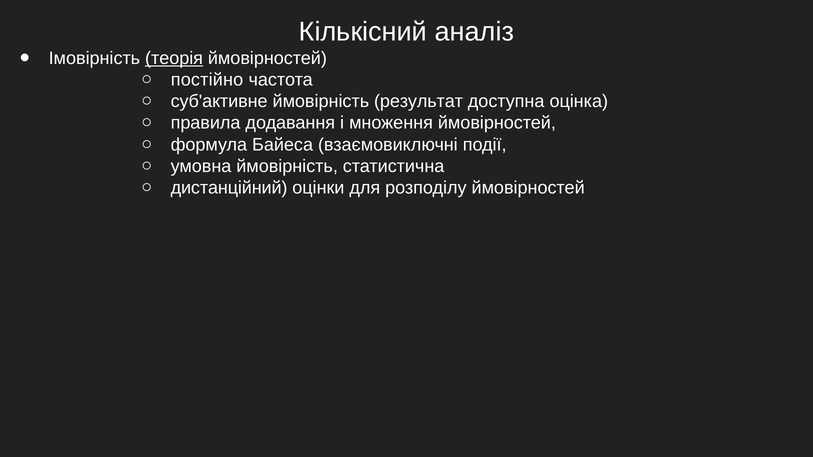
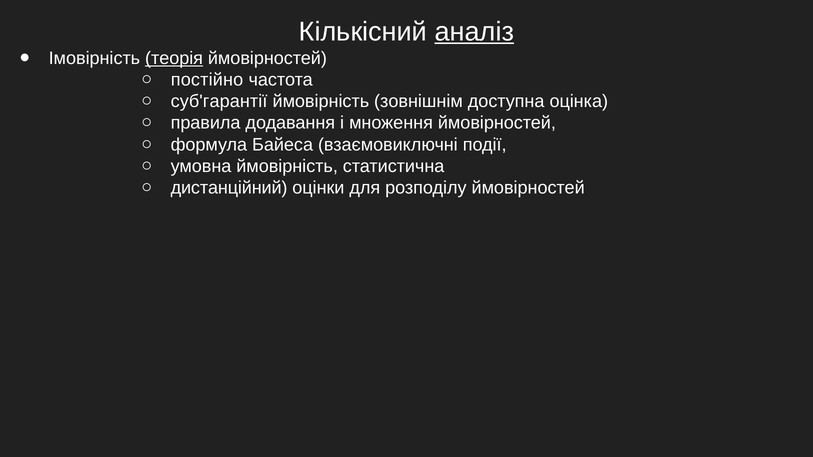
аналіз underline: none -> present
суб'активне: суб'активне -> суб'гарантії
результат: результат -> зовнішнім
